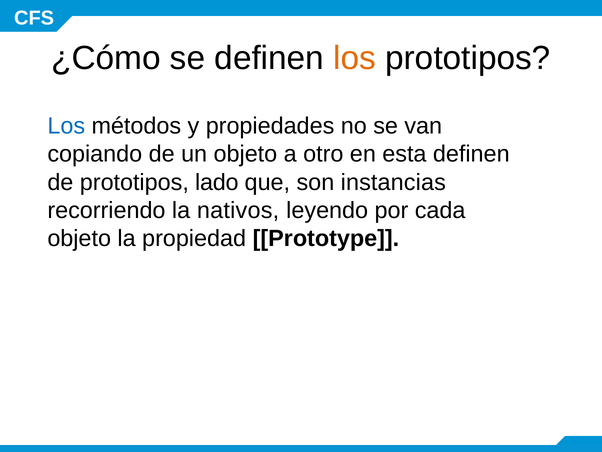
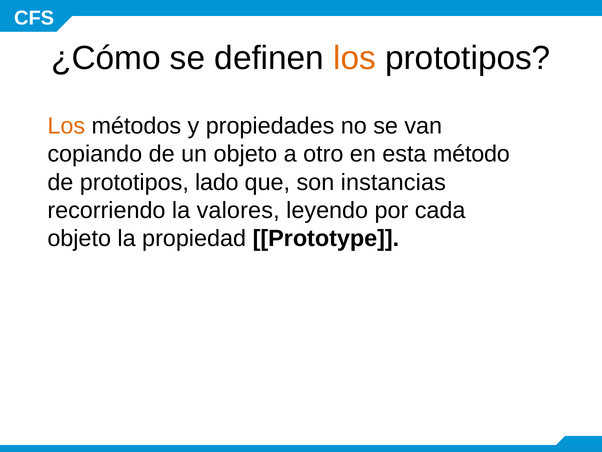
Los at (66, 126) colour: blue -> orange
esta definen: definen -> método
nativos: nativos -> valores
